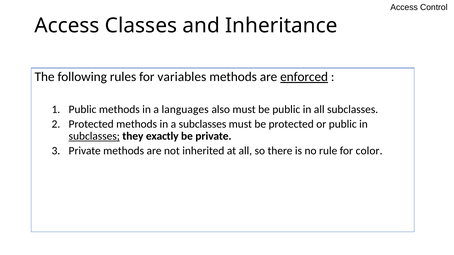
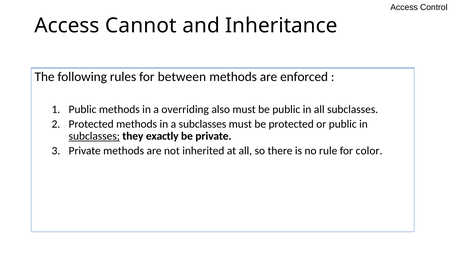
Classes: Classes -> Cannot
variables: variables -> between
enforced underline: present -> none
languages: languages -> overriding
